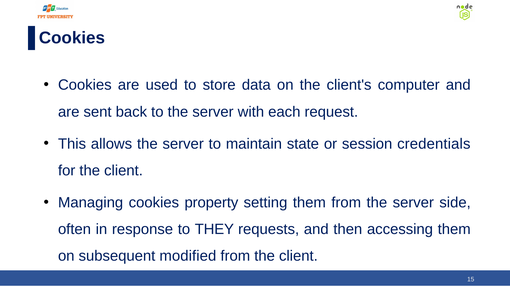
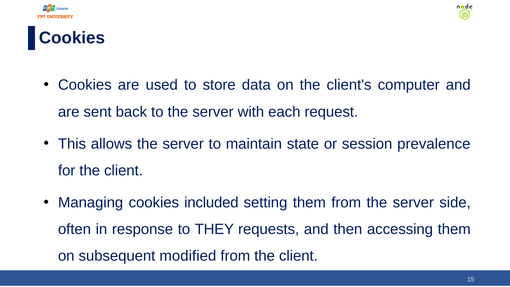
credentials: credentials -> prevalence
property: property -> included
